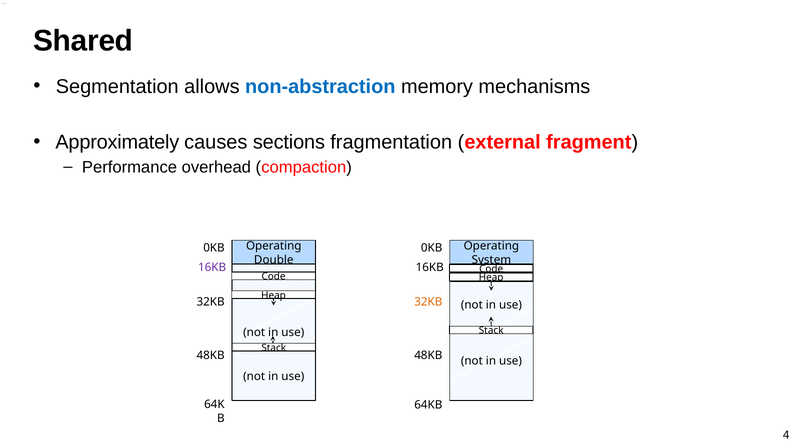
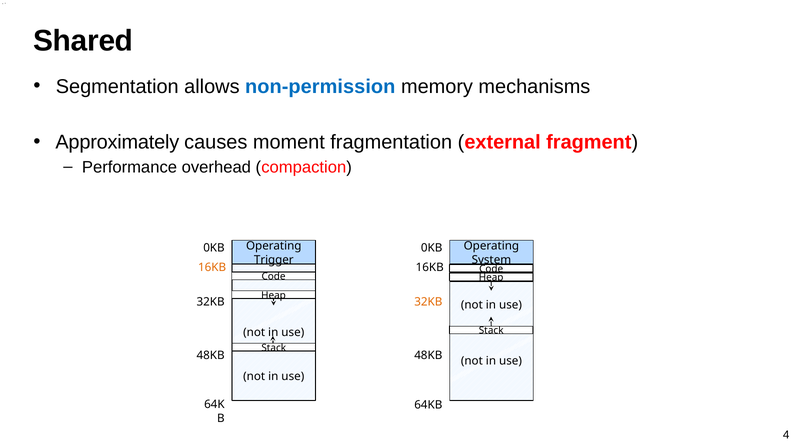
non-abstraction: non-abstraction -> non-permission
sections: sections -> moment
Double: Double -> Trigger
16KB at (212, 268) colour: purple -> orange
